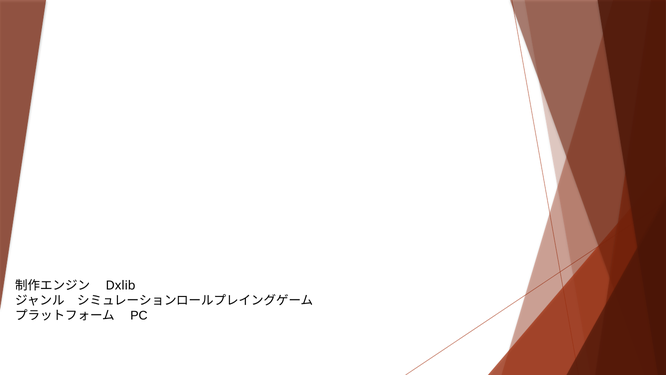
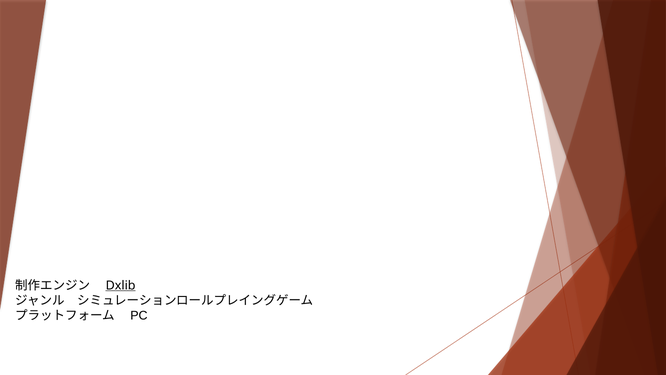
Dxlib underline: none -> present
